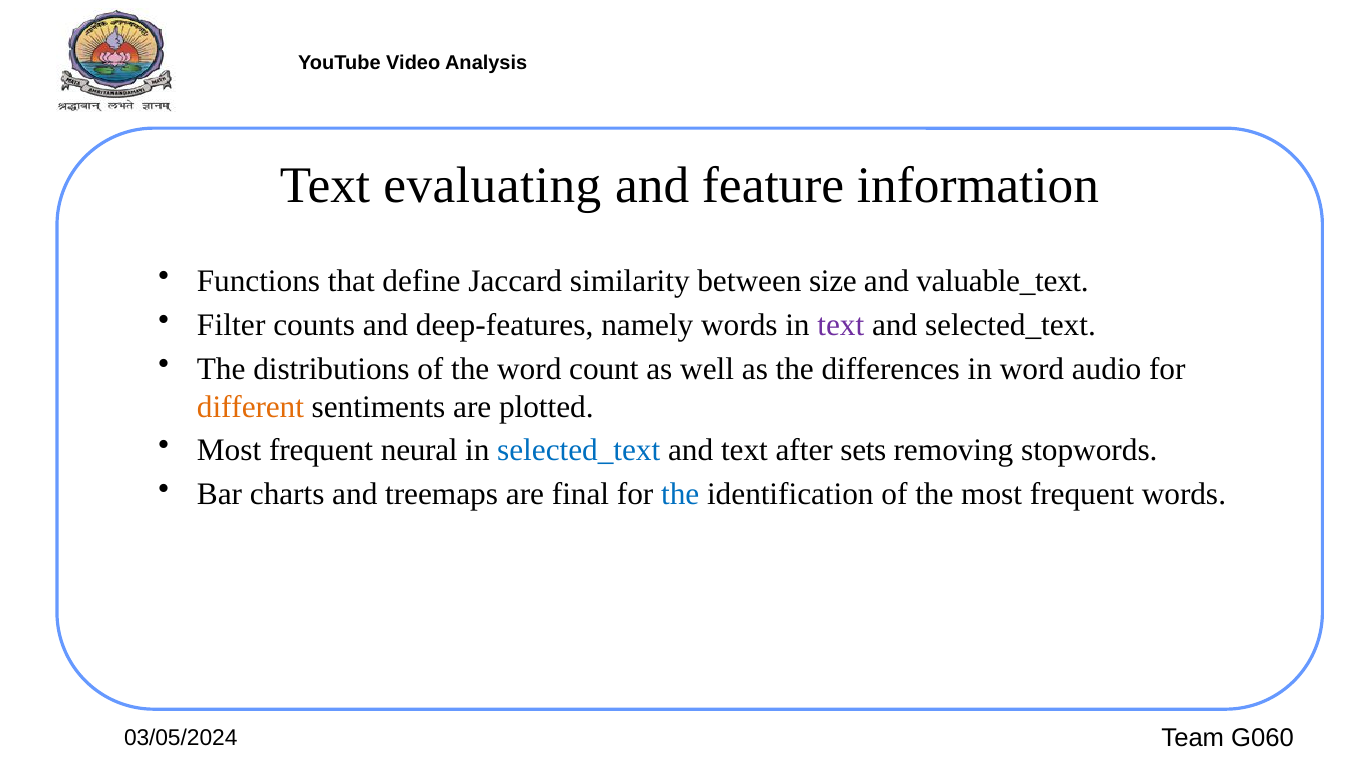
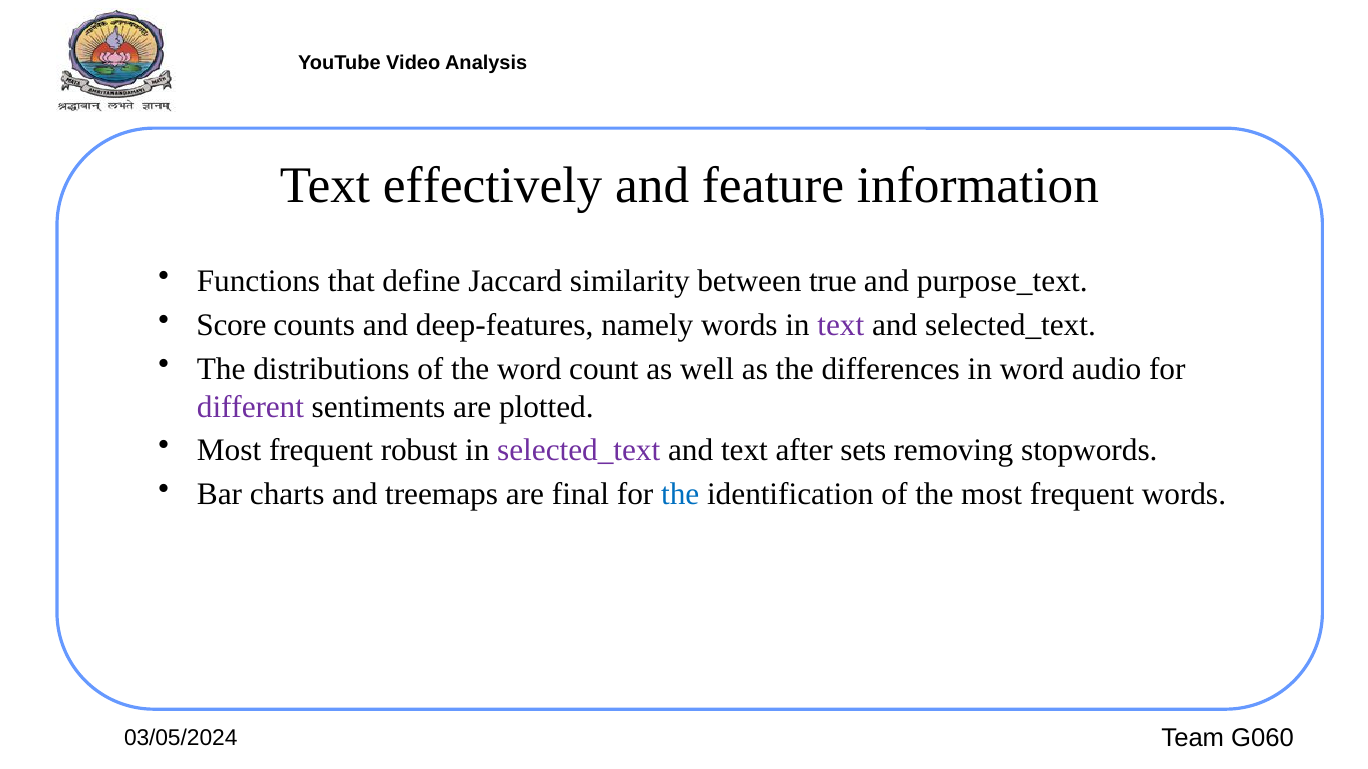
evaluating: evaluating -> effectively
size: size -> true
valuable_text: valuable_text -> purpose_text
Filter: Filter -> Score
different colour: orange -> purple
neural: neural -> robust
selected_text at (579, 451) colour: blue -> purple
